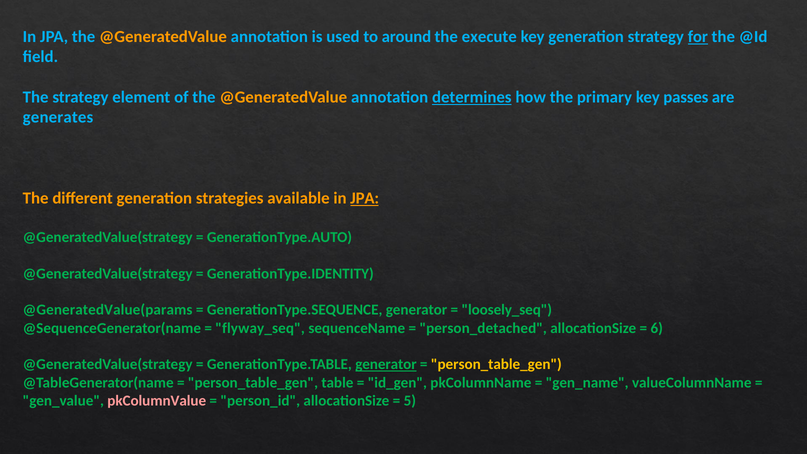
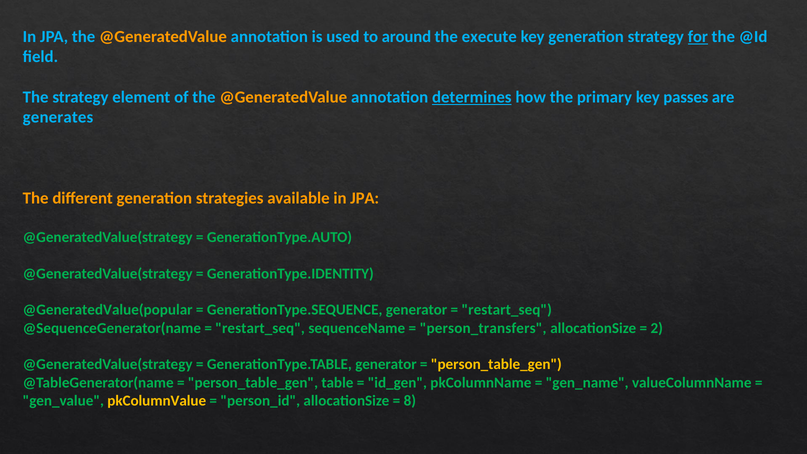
JPA at (365, 198) underline: present -> none
@GeneratedValue(params: @GeneratedValue(params -> @GeneratedValue(popular
loosely_seq at (507, 310): loosely_seq -> restart_seq
flyway_seq at (260, 328): flyway_seq -> restart_seq
person_detached: person_detached -> person_transfers
6: 6 -> 2
generator at (386, 364) underline: present -> none
pkColumnValue colour: pink -> yellow
5: 5 -> 8
